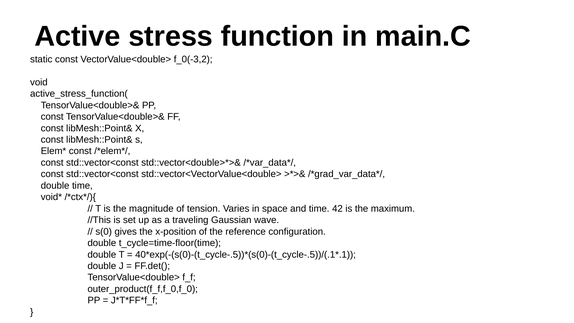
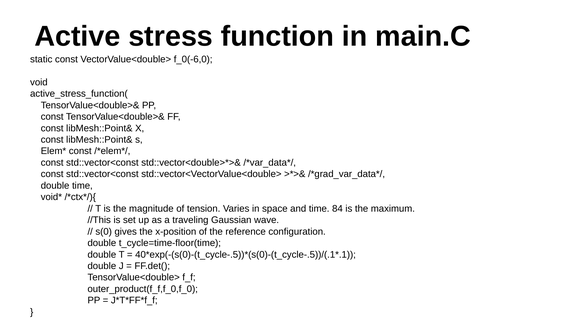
f_0(-3,2: f_0(-3,2 -> f_0(-6,0
42: 42 -> 84
